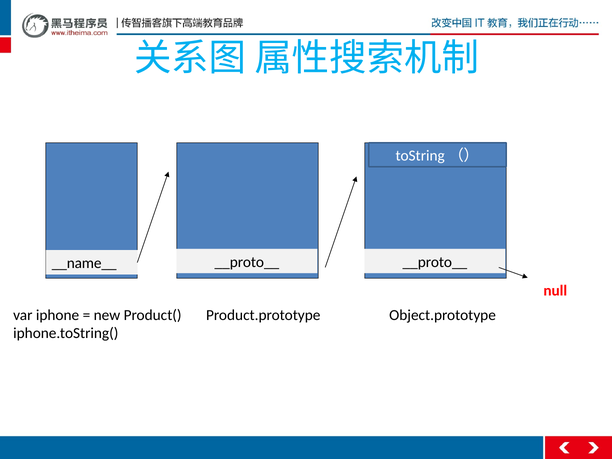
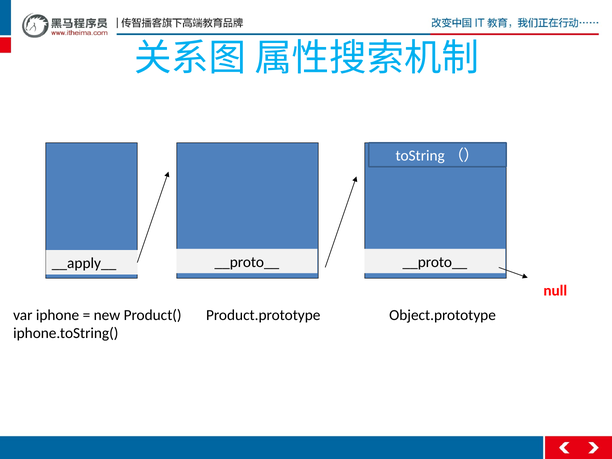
__name__: __name__ -> __apply__
